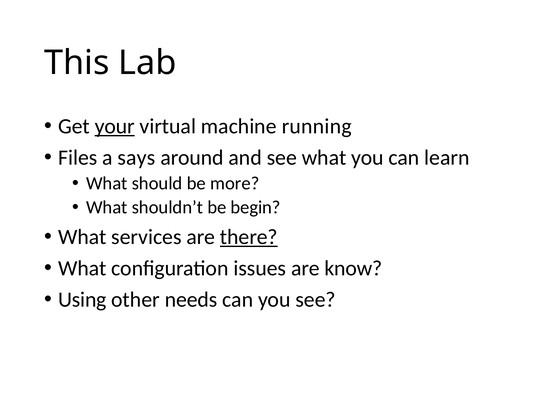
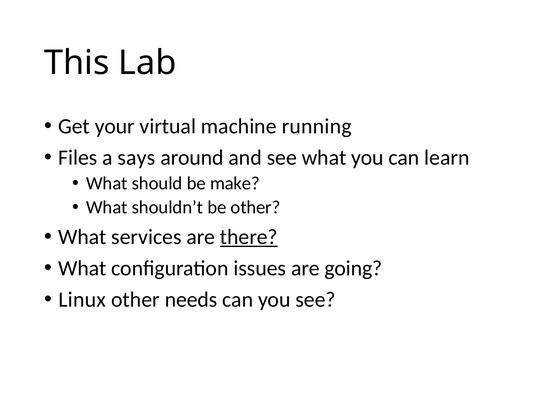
your underline: present -> none
more: more -> make
be begin: begin -> other
know: know -> going
Using: Using -> Linux
